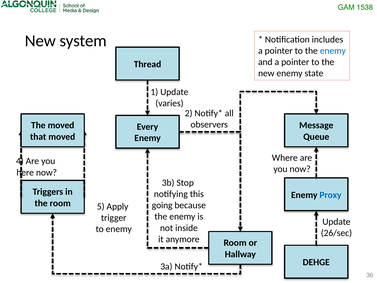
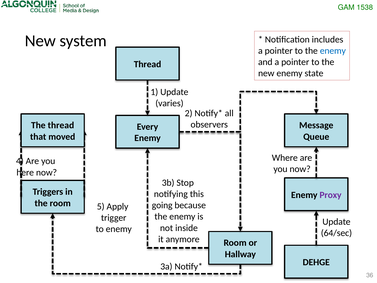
The moved: moved -> thread
Proxy colour: blue -> purple
26/sec: 26/sec -> 64/sec
